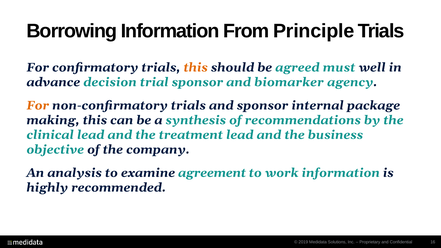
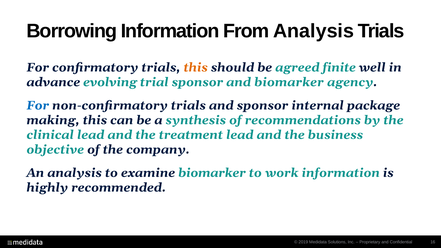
From Principle: Principle -> Analysis
must: must -> finite
decision: decision -> evolving
For at (38, 105) colour: orange -> blue
examine agreement: agreement -> biomarker
